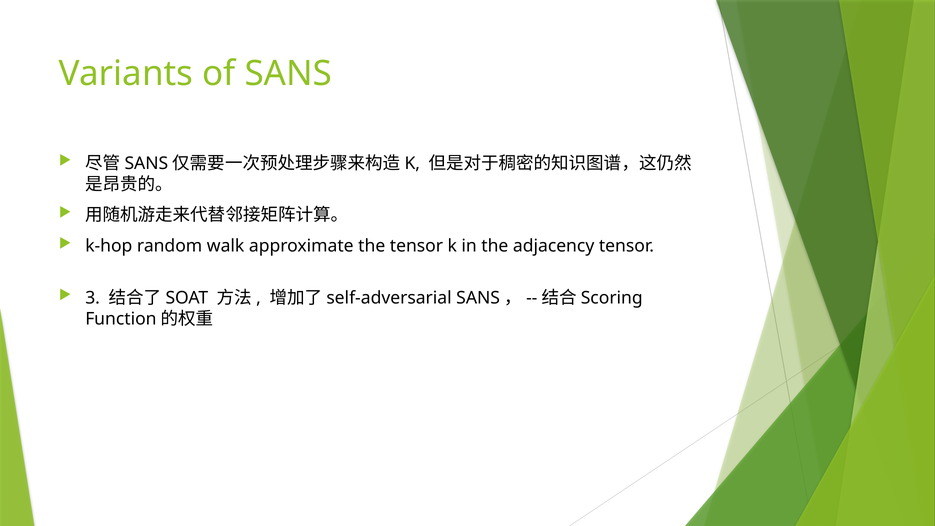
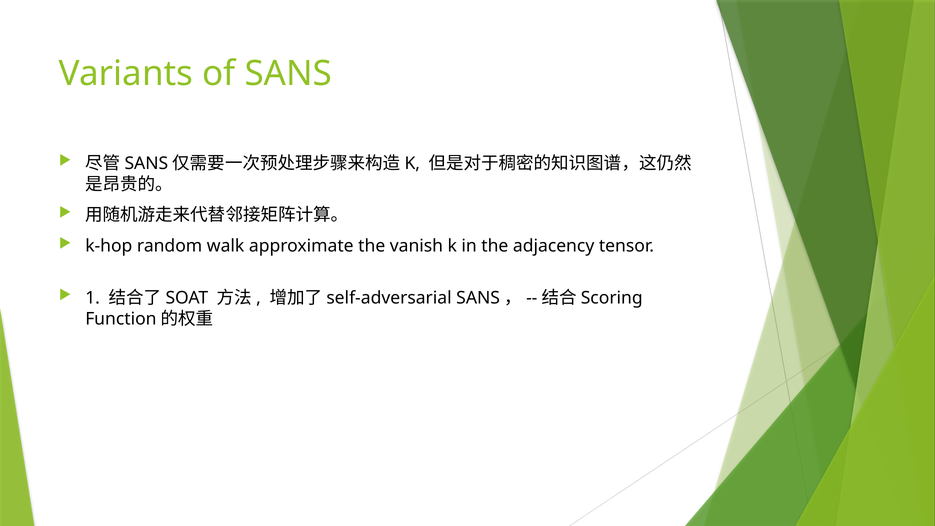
the tensor: tensor -> vanish
3: 3 -> 1
